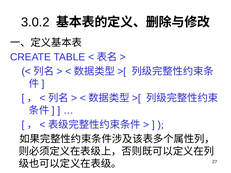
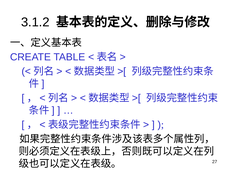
3.0.2: 3.0.2 -> 3.1.2
